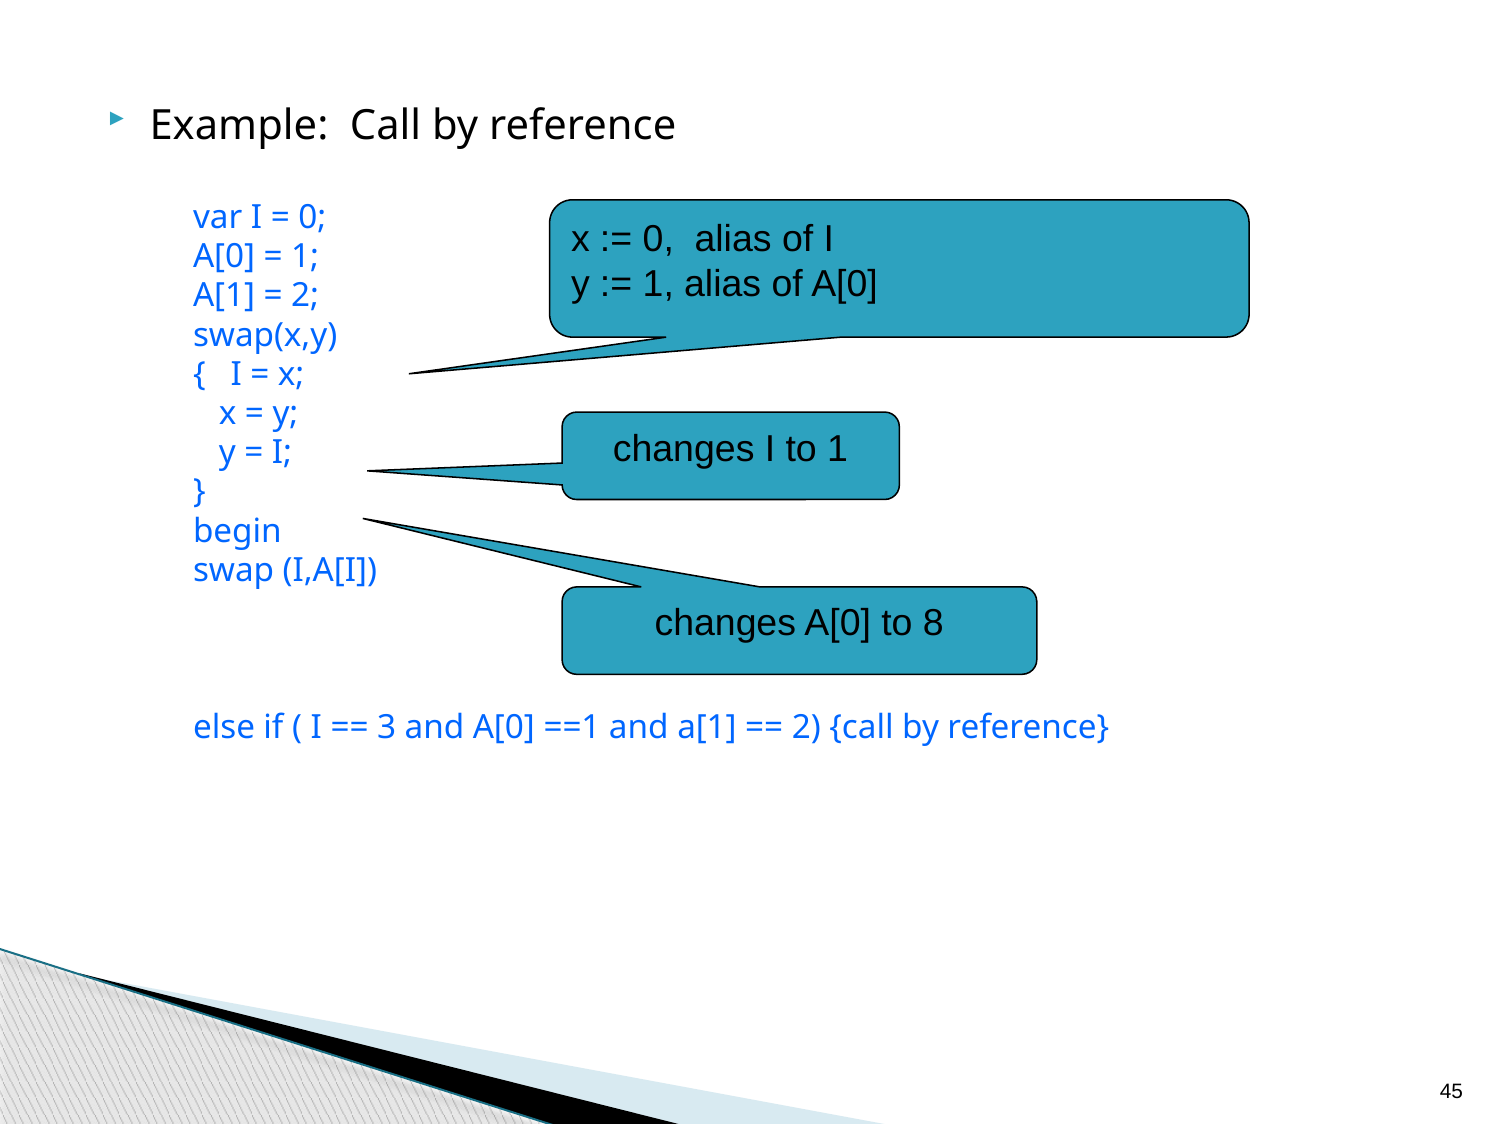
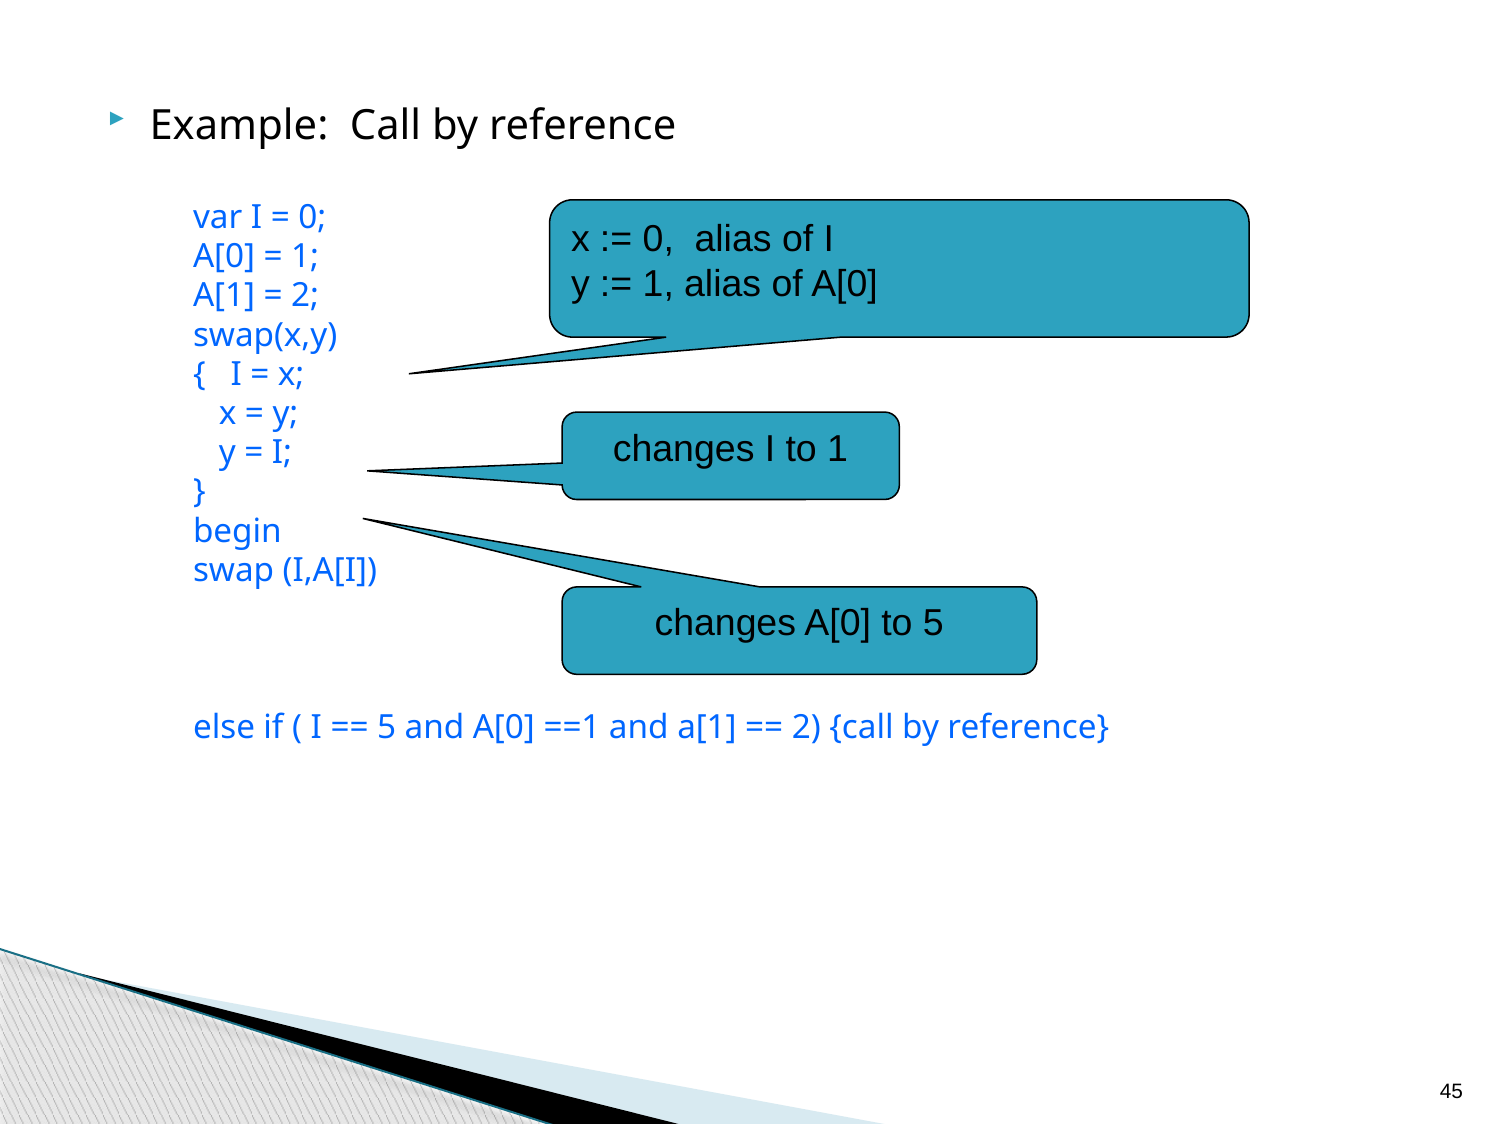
to 8: 8 -> 5
3 at (387, 727): 3 -> 5
